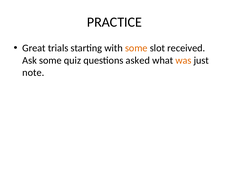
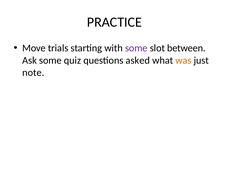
Great: Great -> Move
some at (136, 48) colour: orange -> purple
received: received -> between
